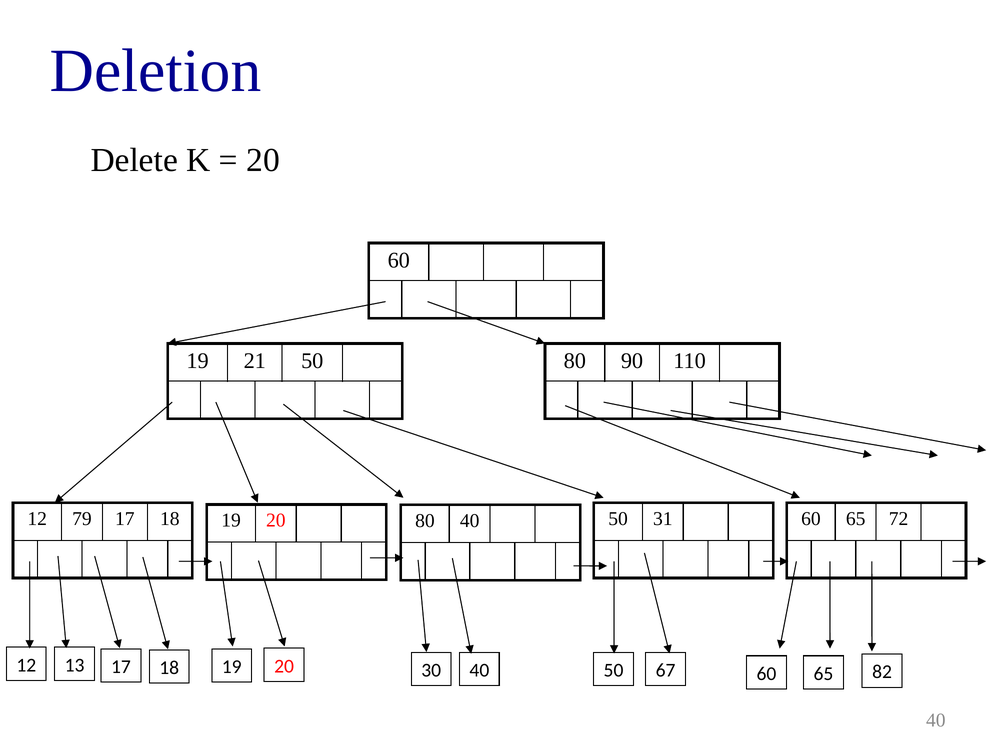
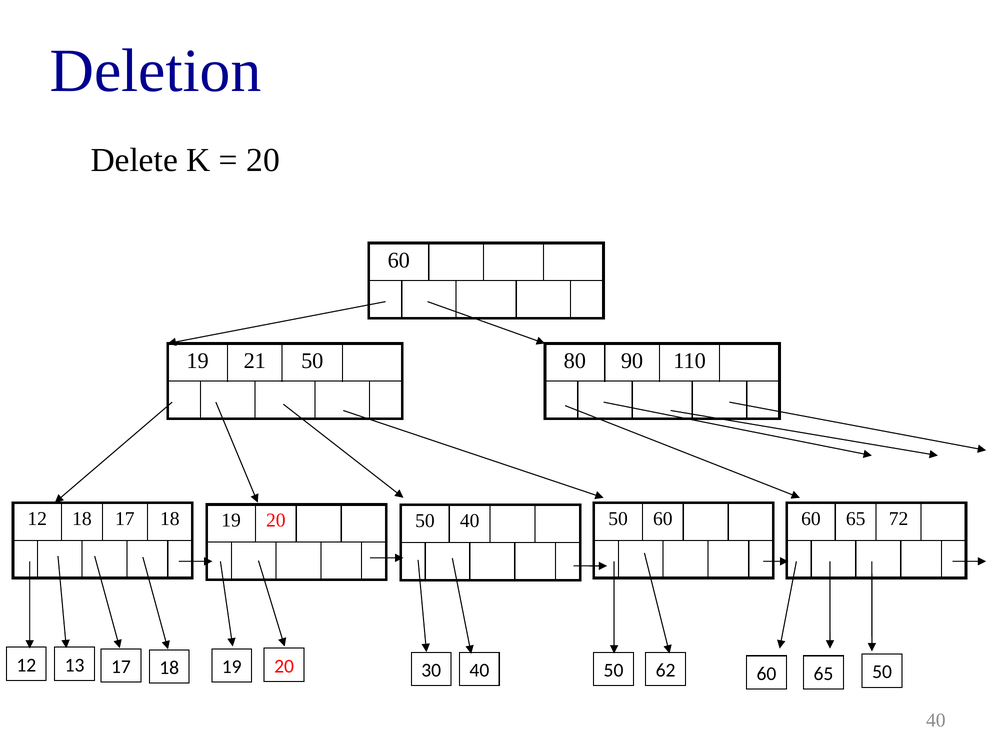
12 79: 79 -> 18
50 31: 31 -> 60
20 80: 80 -> 50
67: 67 -> 62
65 82: 82 -> 50
